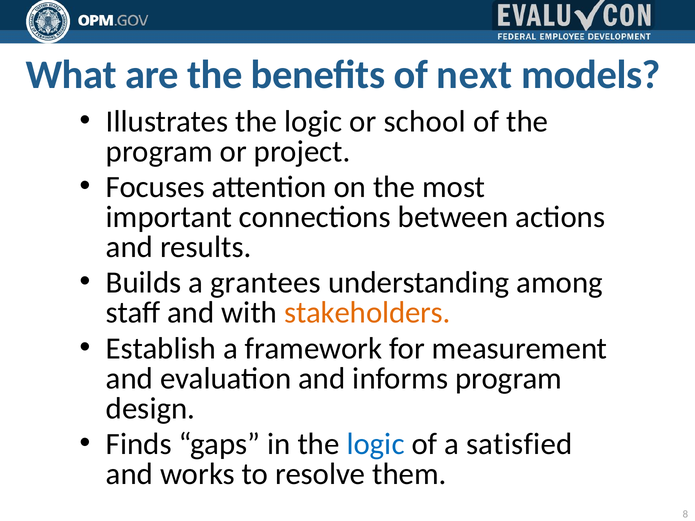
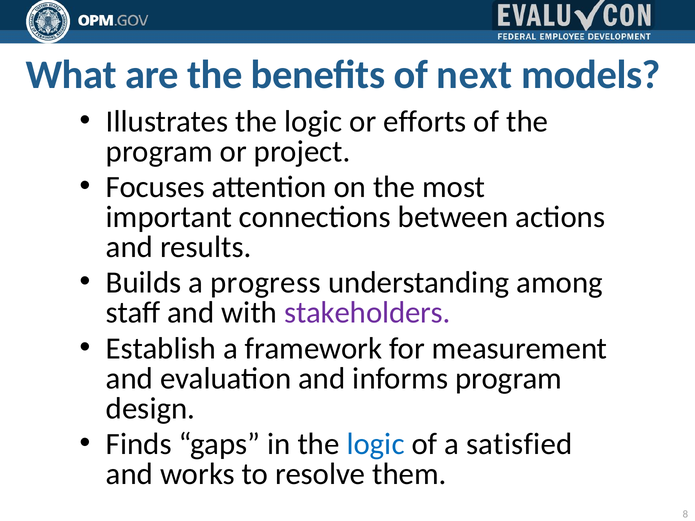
school: school -> efforts
grantees: grantees -> progress
stakeholders colour: orange -> purple
